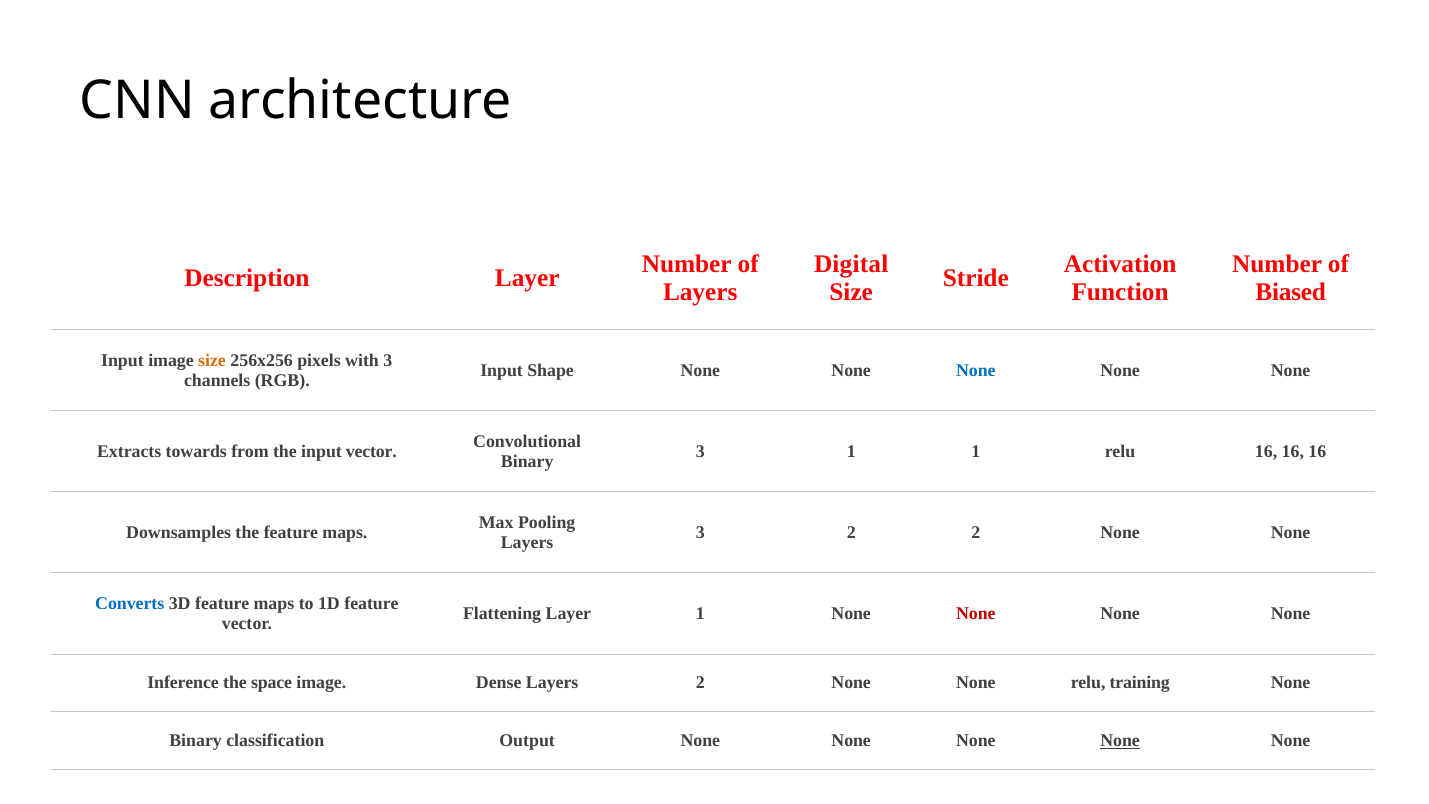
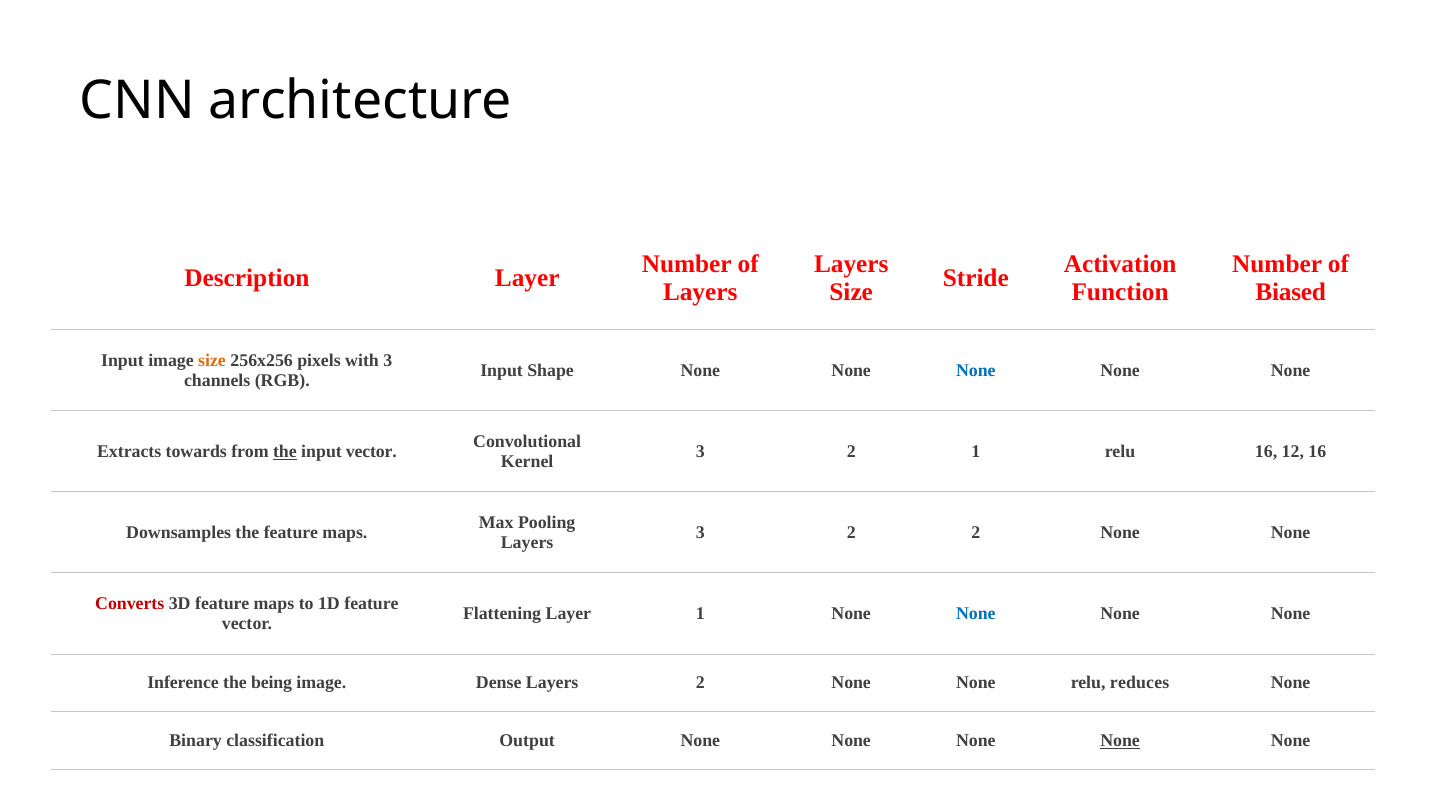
Digital at (851, 264): Digital -> Layers
the at (285, 451) underline: none -> present
1 at (851, 451): 1 -> 2
relu 16 16: 16 -> 12
Binary at (527, 461): Binary -> Kernel
Converts colour: blue -> red
None at (976, 613) colour: red -> blue
space: space -> being
training: training -> reduces
